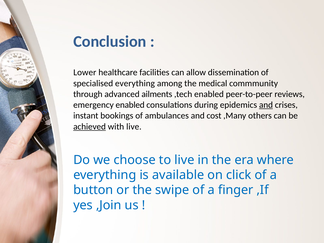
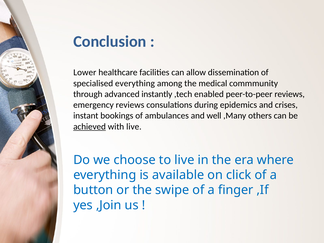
ailments: ailments -> instantly
emergency enabled: enabled -> reviews
and at (266, 105) underline: present -> none
cost: cost -> well
